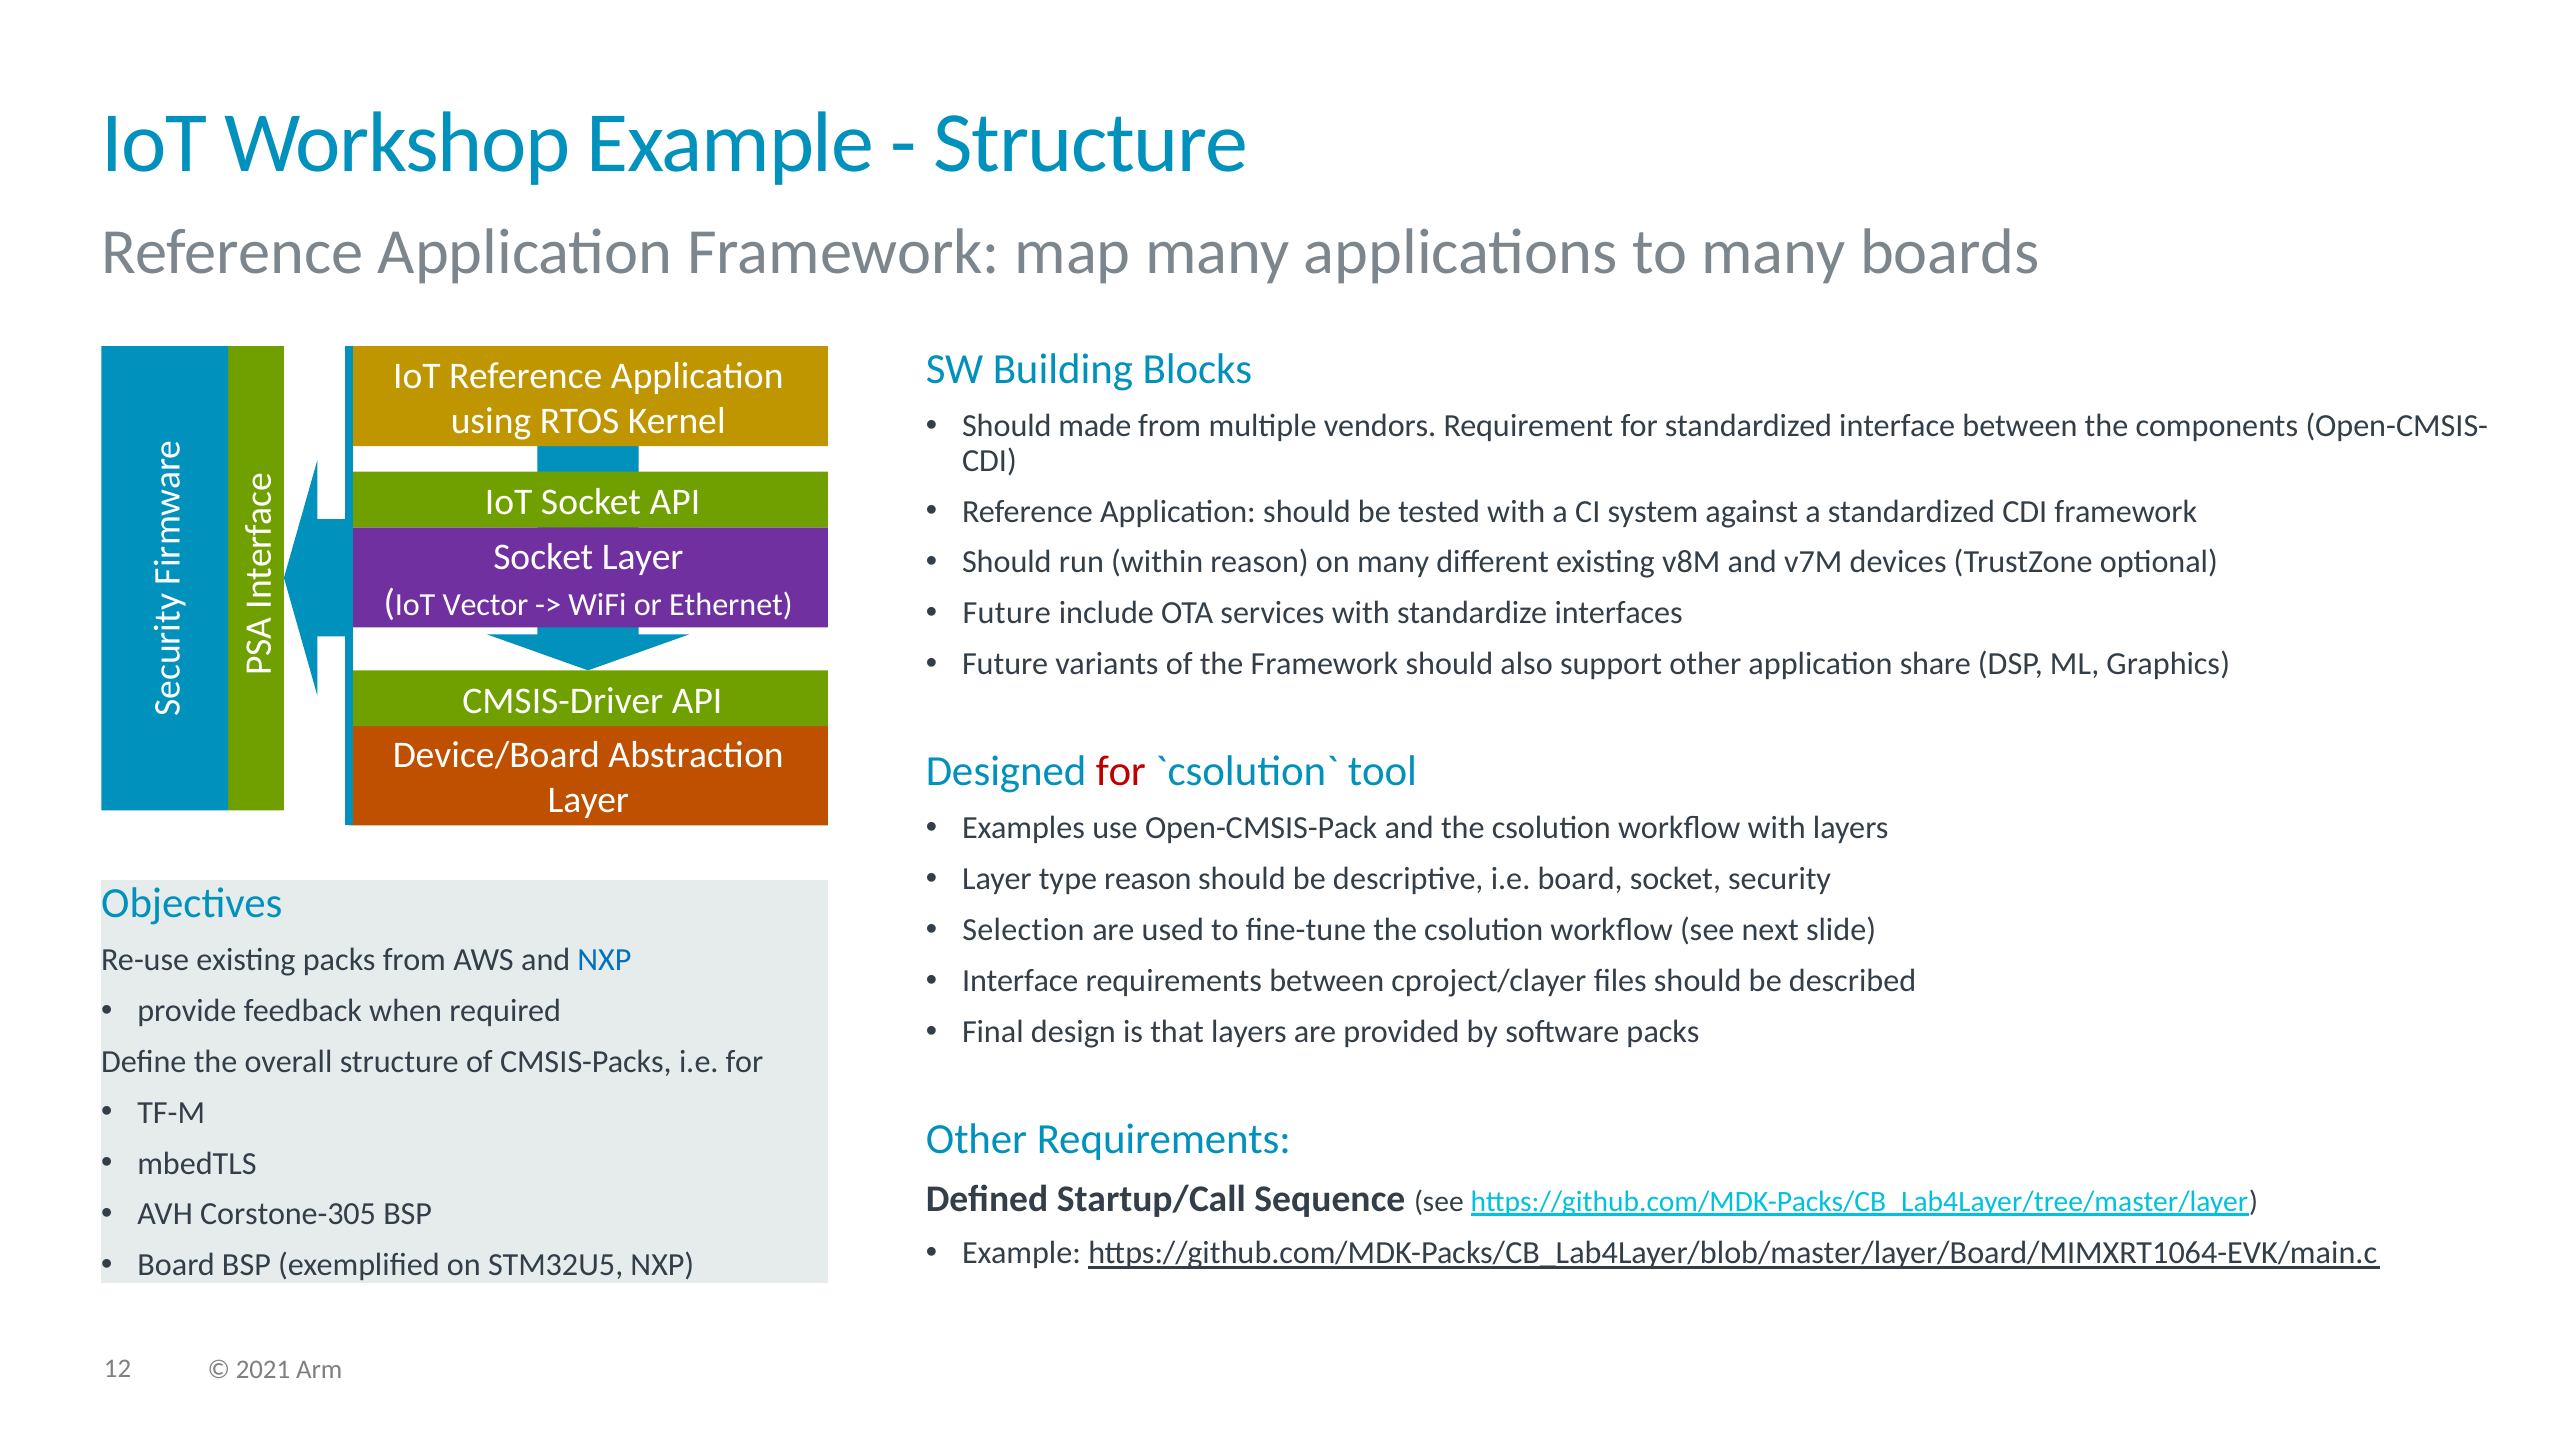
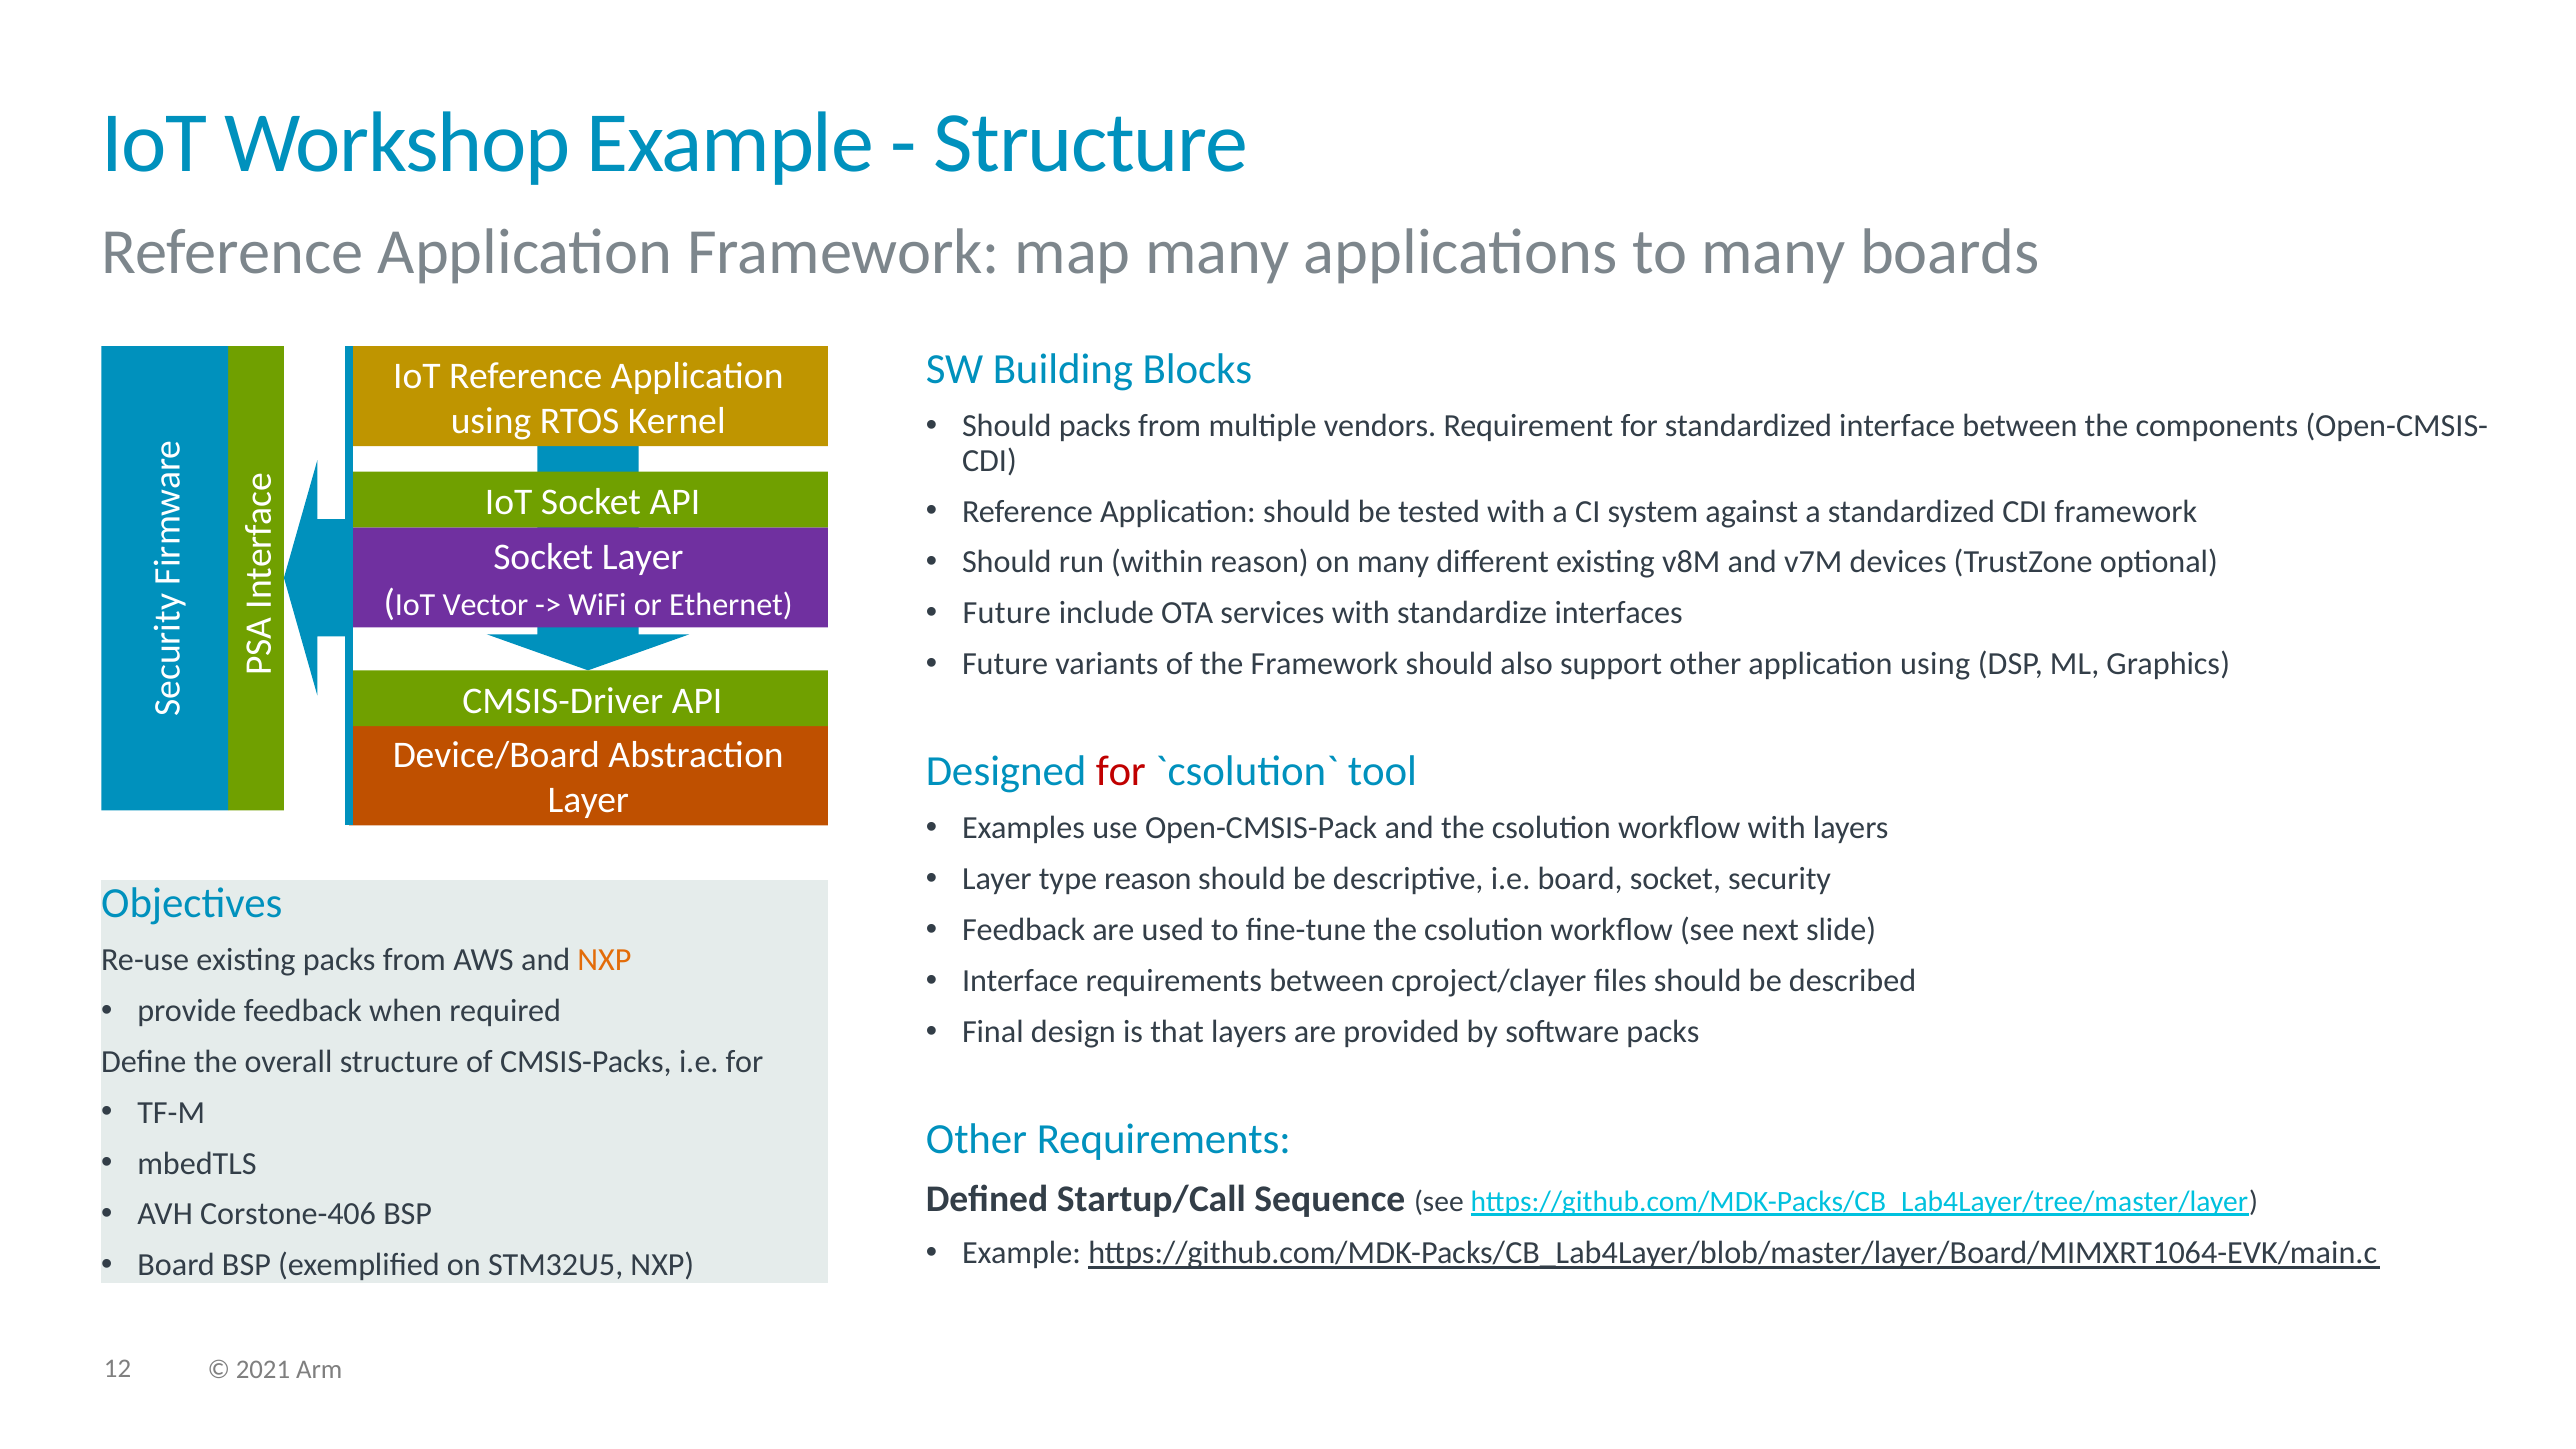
Should made: made -> packs
other application share: share -> using
Selection at (1023, 930): Selection -> Feedback
NXP at (604, 960) colour: blue -> orange
Corstone-305: Corstone-305 -> Corstone-406
